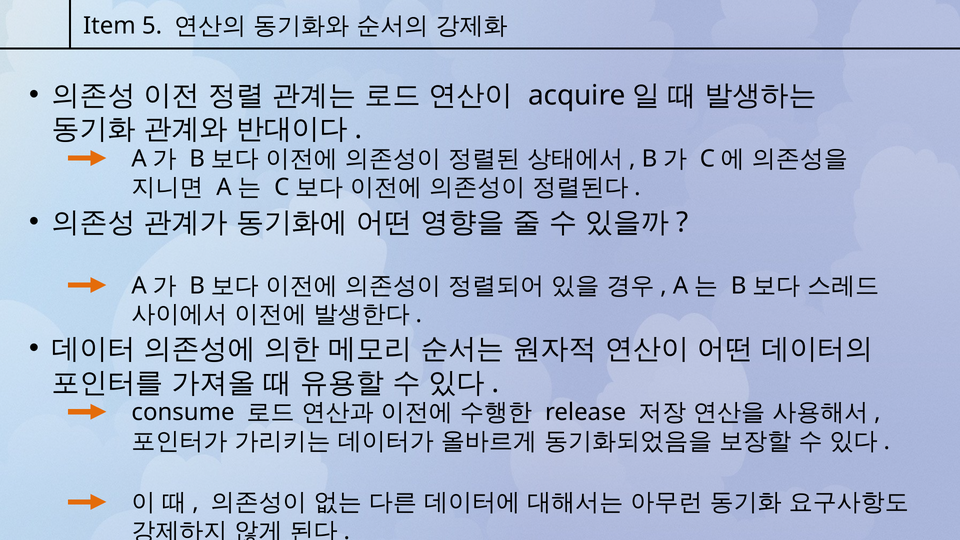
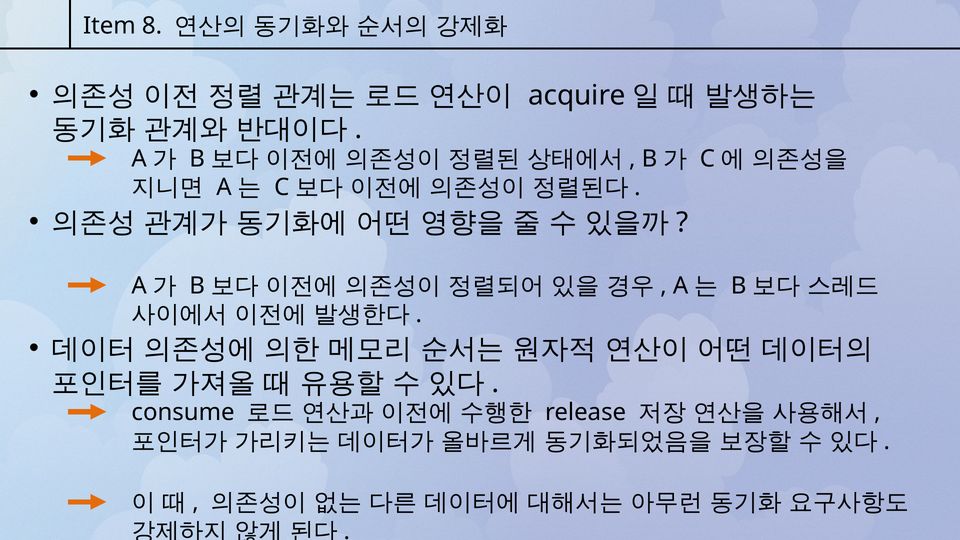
5: 5 -> 8
